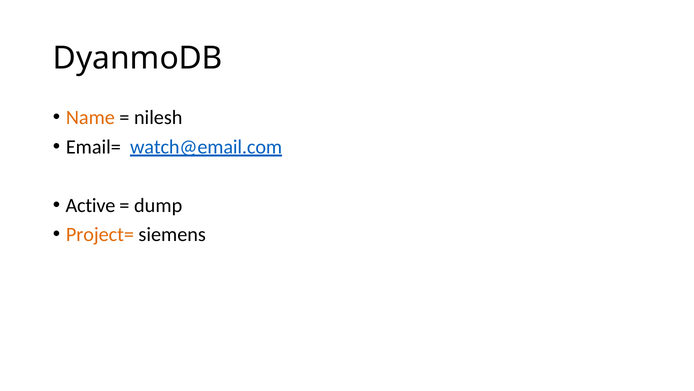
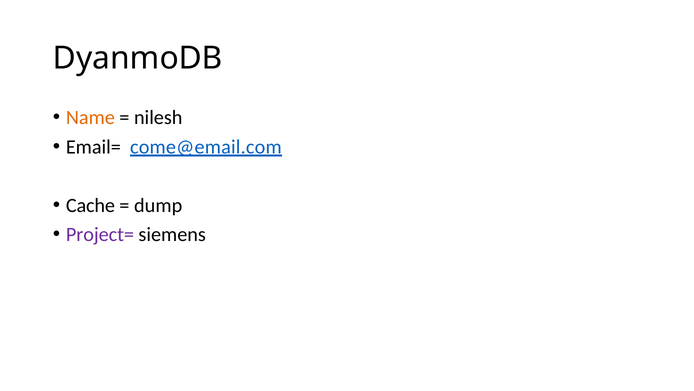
watch@email.com: watch@email.com -> come@email.com
Active: Active -> Cache
Project= colour: orange -> purple
